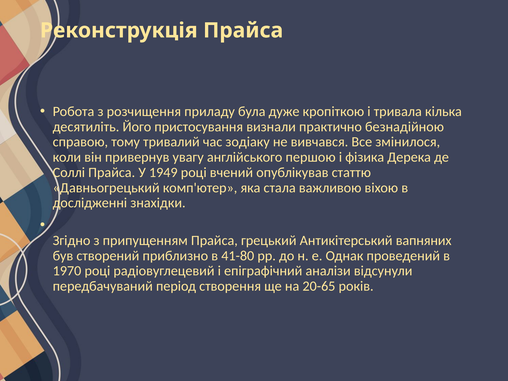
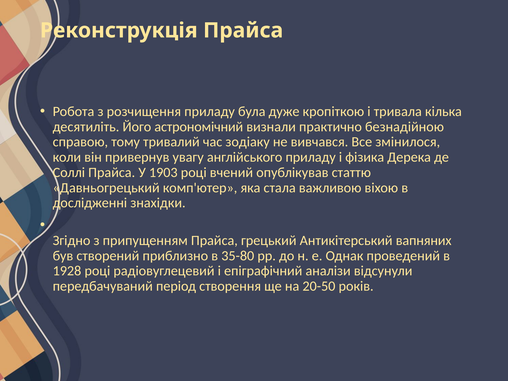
пристосування: пристосування -> астрономічний
англійського першою: першою -> приладу
1949: 1949 -> 1903
41-80: 41-80 -> 35-80
1970: 1970 -> 1928
20-65: 20-65 -> 20-50
